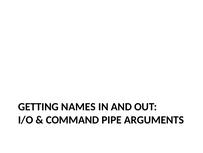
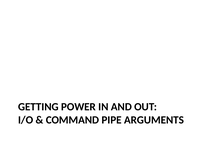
NAMES: NAMES -> POWER
